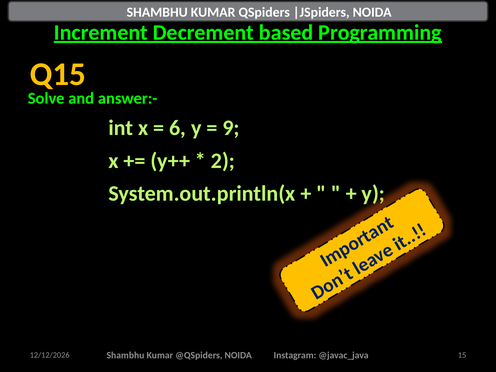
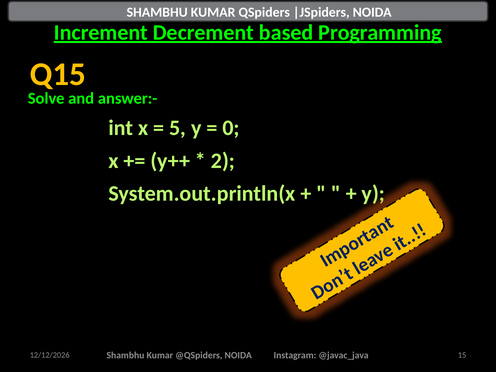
6: 6 -> 5
9: 9 -> 0
